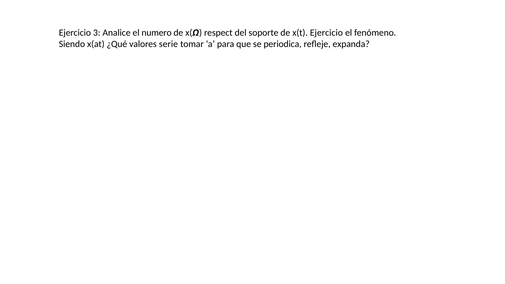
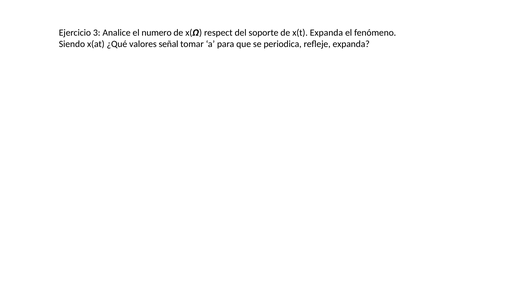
x(t Ejercicio: Ejercicio -> Expanda
serie: serie -> señal
